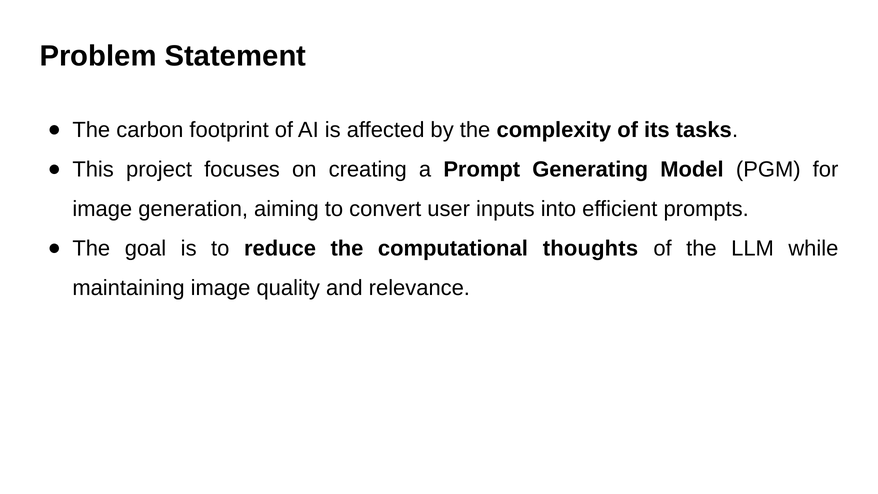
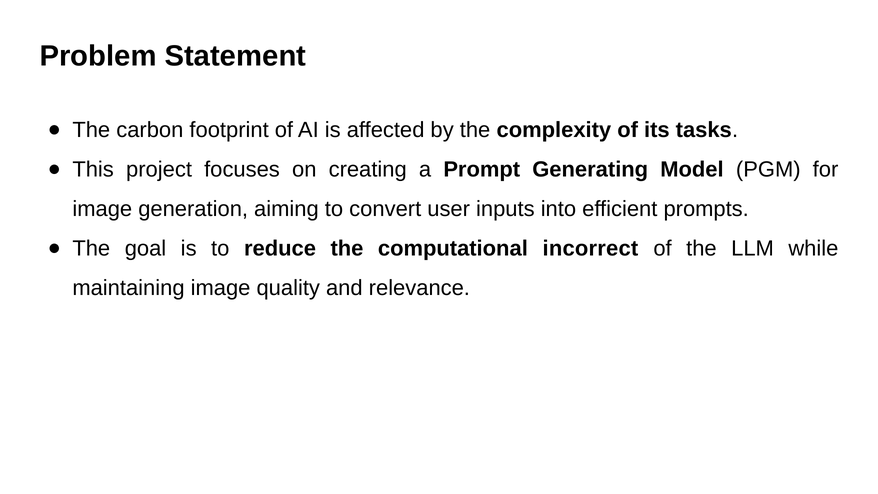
thoughts: thoughts -> incorrect
